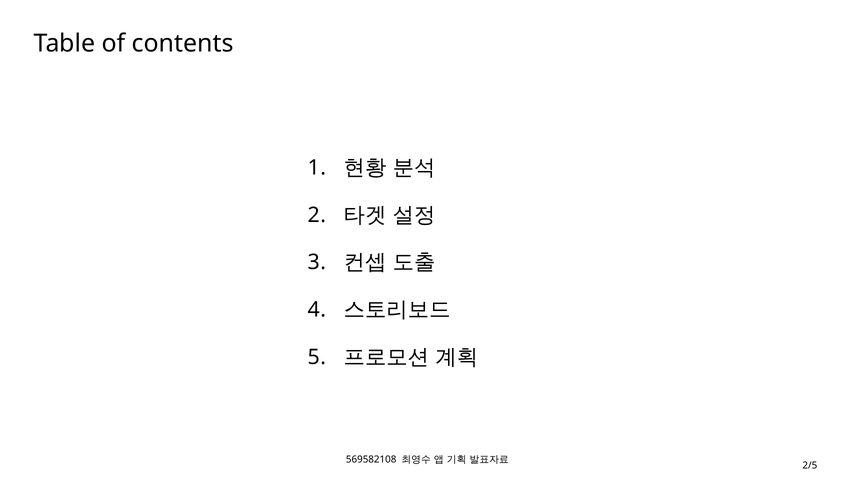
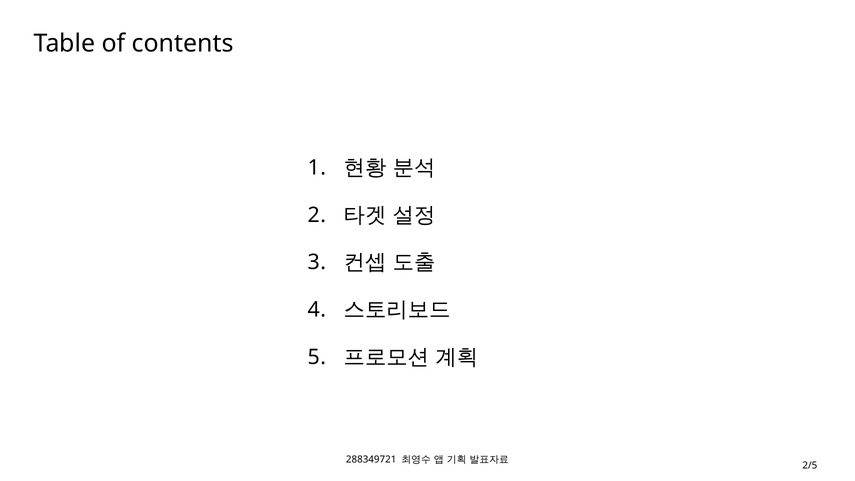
569582108: 569582108 -> 288349721
